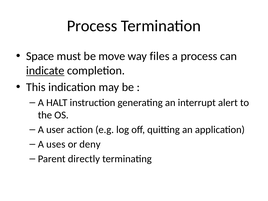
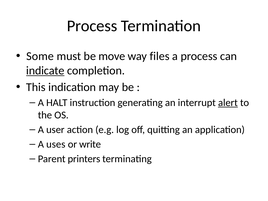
Space: Space -> Some
alert underline: none -> present
deny: deny -> write
directly: directly -> printers
